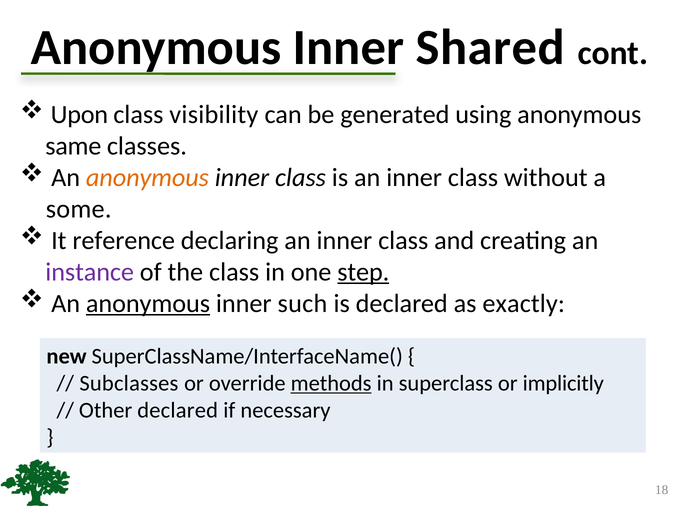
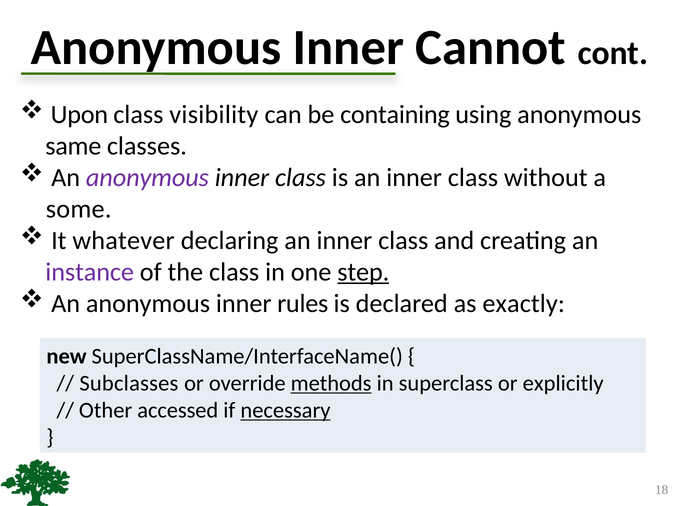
Shared: Shared -> Cannot
generated: generated -> containing
anonymous at (147, 178) colour: orange -> purple
reference: reference -> whatever
anonymous at (148, 304) underline: present -> none
such: such -> rules
implicitly: implicitly -> explicitly
Other declared: declared -> accessed
necessary underline: none -> present
